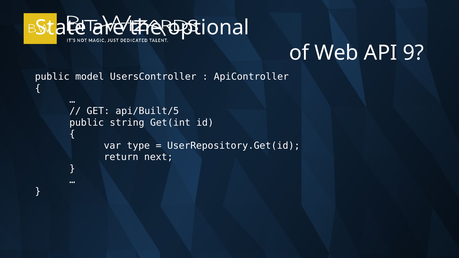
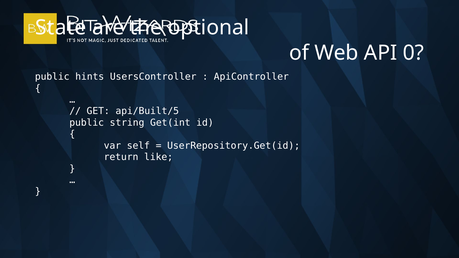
9: 9 -> 0
model: model -> hints
type: type -> self
next: next -> like
